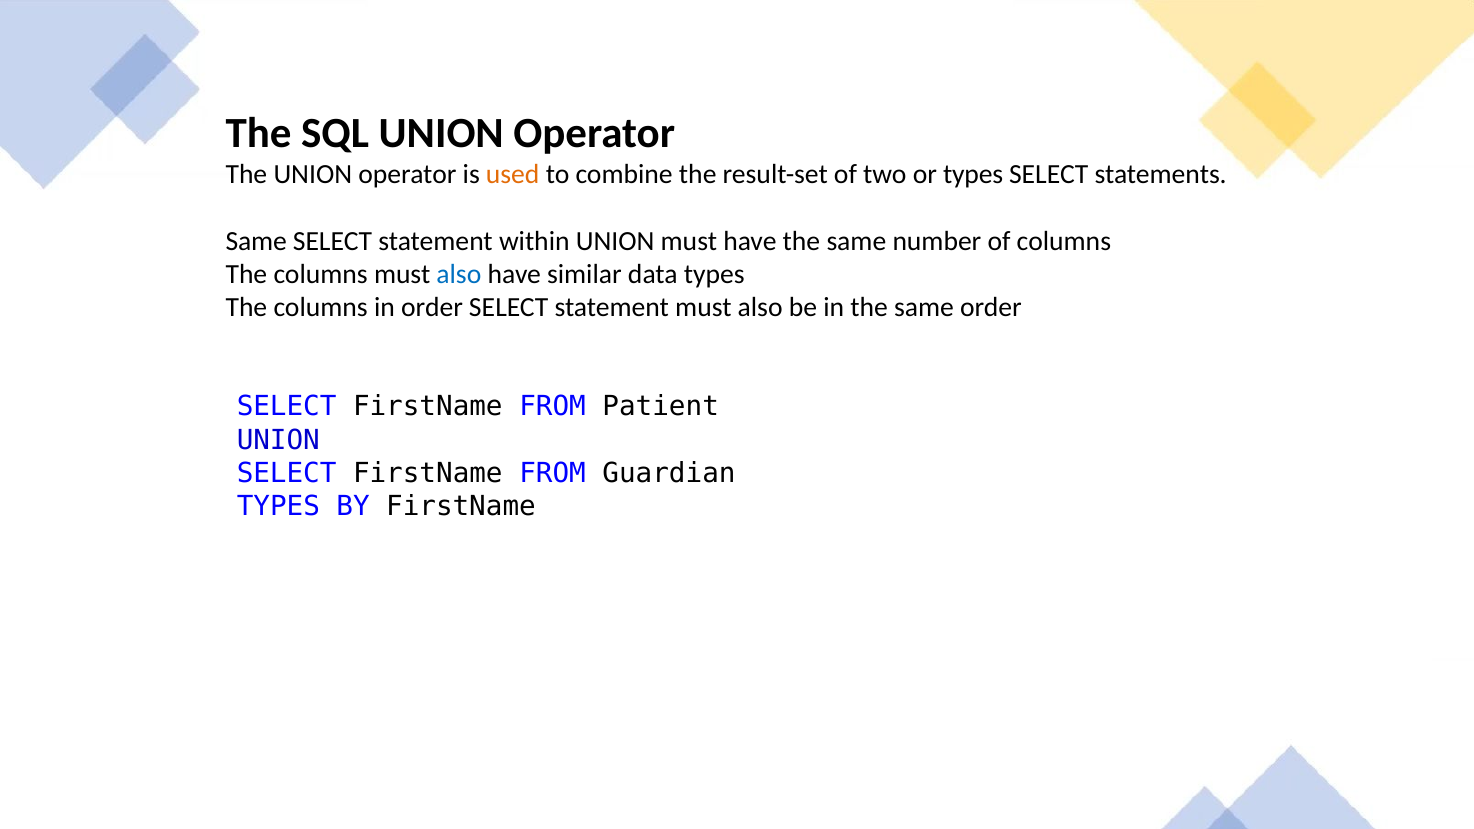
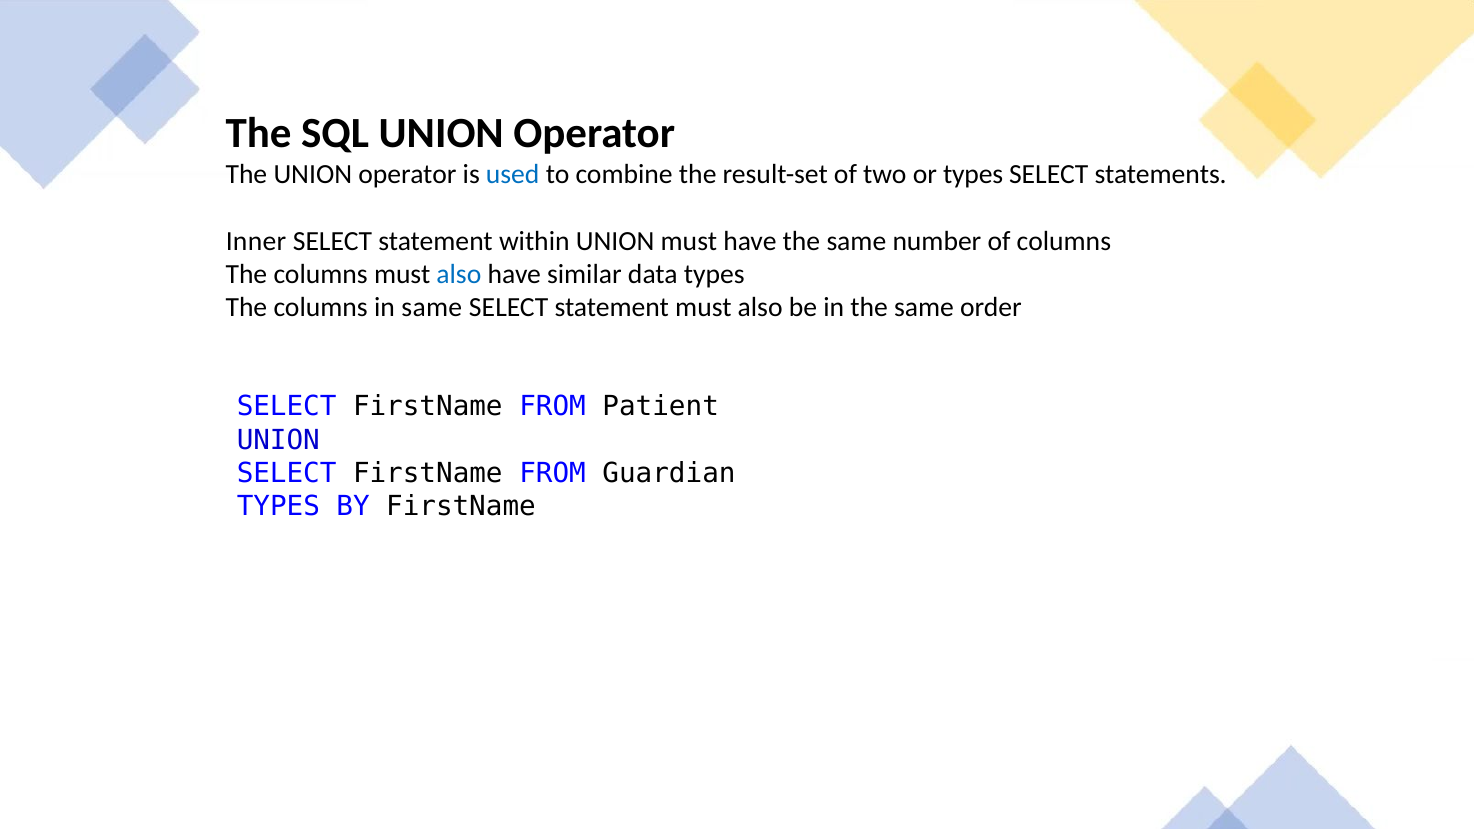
used colour: orange -> blue
Same at (256, 241): Same -> Inner
in order: order -> same
